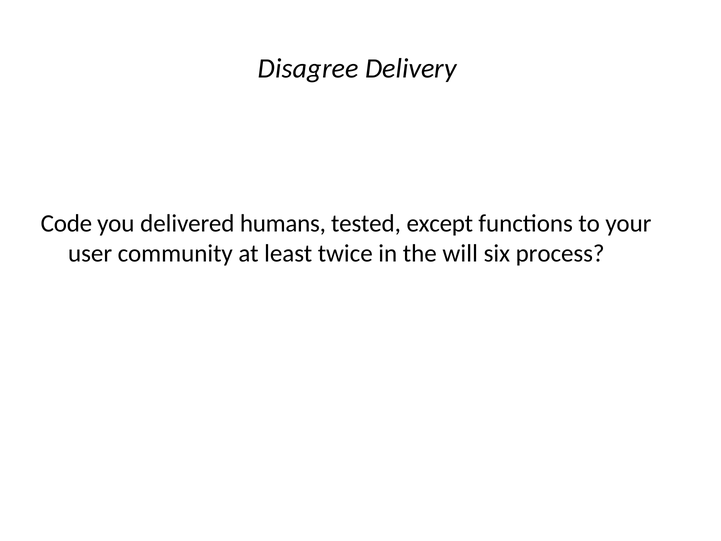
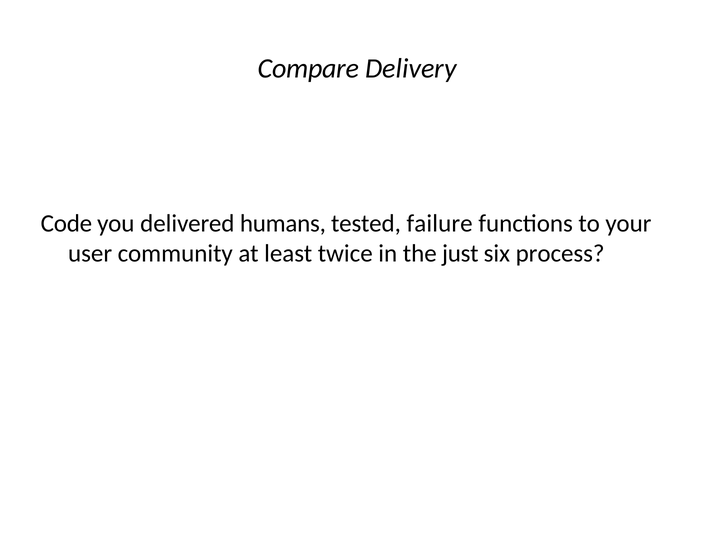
Disagree: Disagree -> Compare
except: except -> failure
will: will -> just
